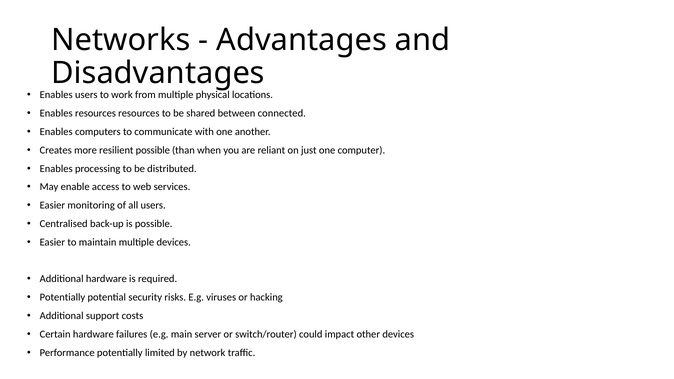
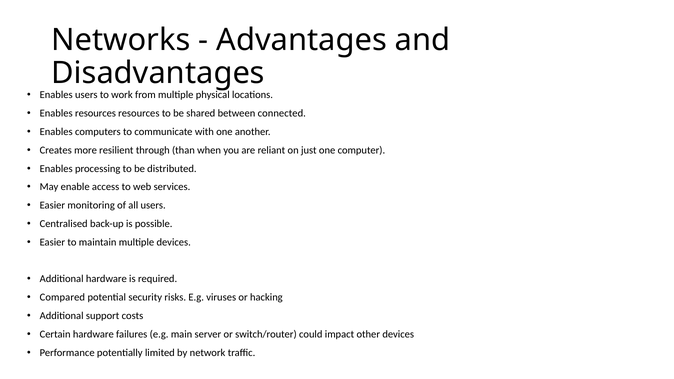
resilient possible: possible -> through
Potentially at (62, 297): Potentially -> Compared
